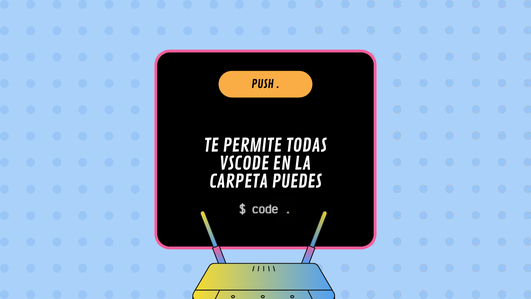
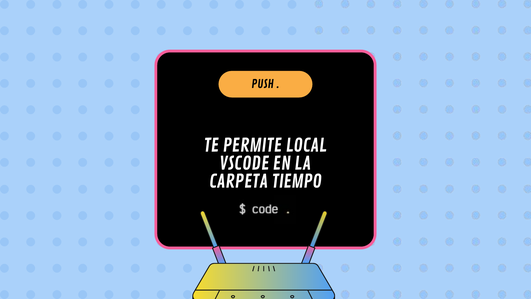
TODAS: TODAS -> LOCAL
PUEDES: PUEDES -> TIEMPO
